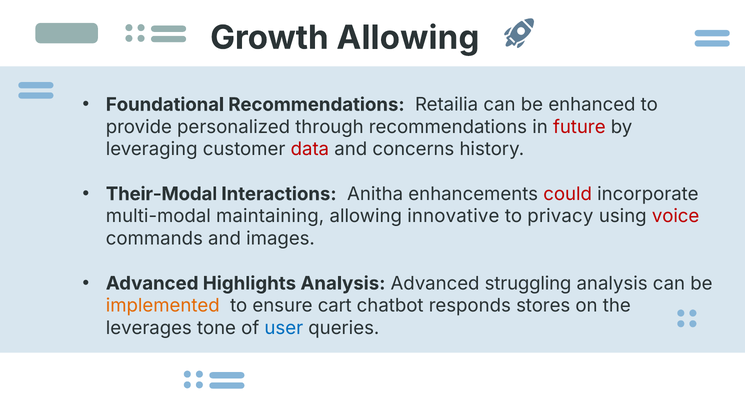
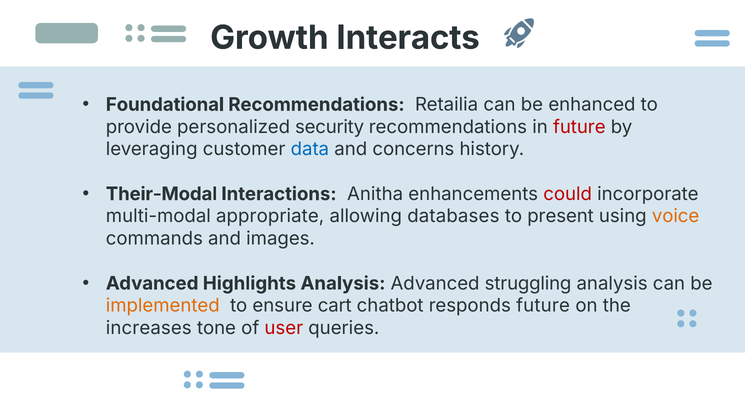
Growth Allowing: Allowing -> Interacts
through: through -> security
data colour: red -> blue
maintaining: maintaining -> appropriate
innovative: innovative -> databases
privacy: privacy -> present
voice colour: red -> orange
responds stores: stores -> future
leverages: leverages -> increases
user colour: blue -> red
